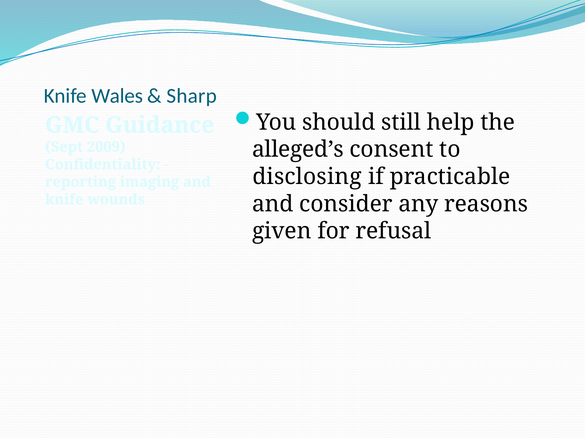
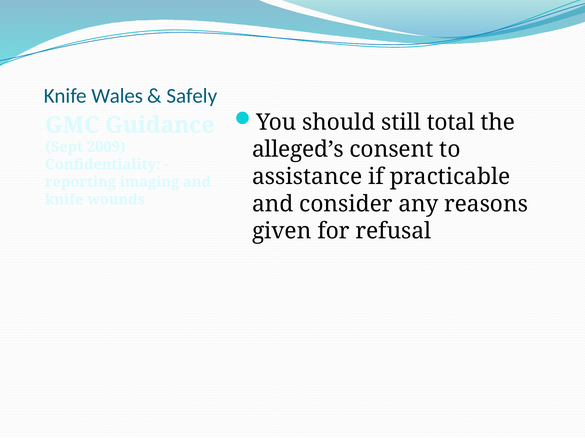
Sharp: Sharp -> Safely
help: help -> total
disclosing: disclosing -> assistance
